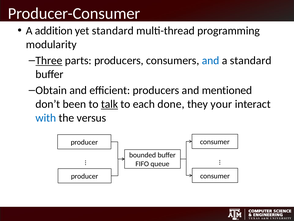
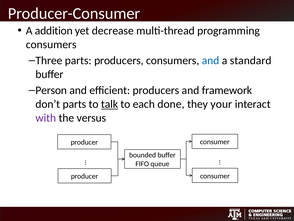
yet standard: standard -> decrease
modularity at (51, 44): modularity -> consumers
Three underline: present -> none
Obtain: Obtain -> Person
mentioned: mentioned -> framework
don’t been: been -> parts
with colour: blue -> purple
